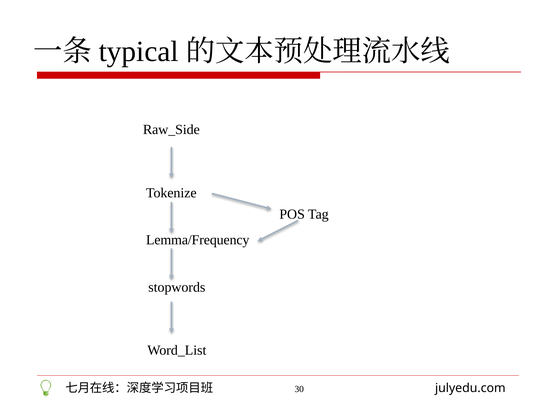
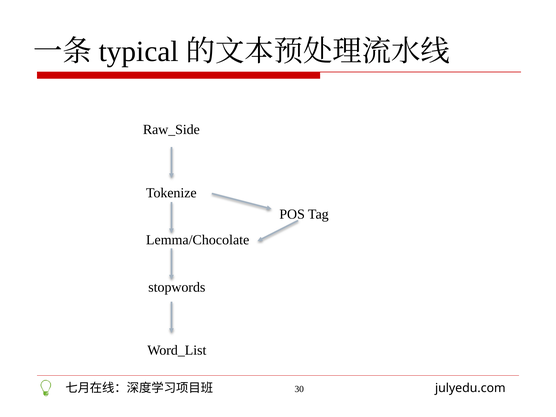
Lemma/Frequency: Lemma/Frequency -> Lemma/Chocolate
